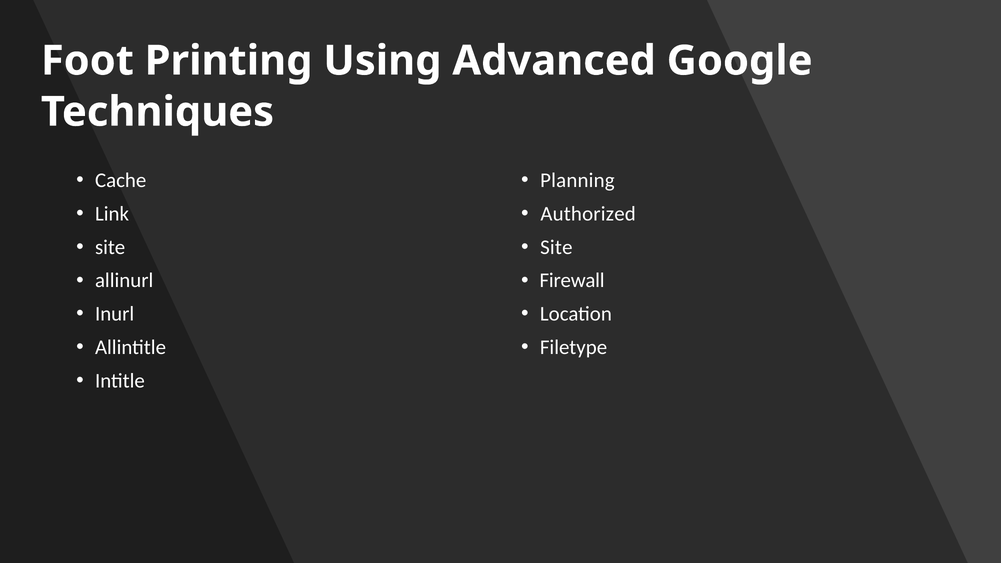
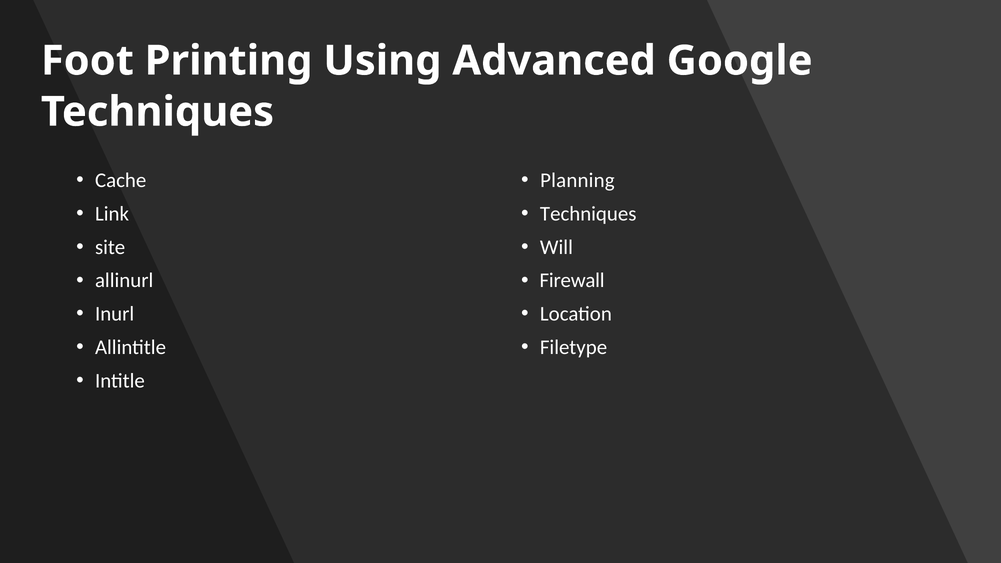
Authorized at (588, 214): Authorized -> Techniques
Site at (556, 247): Site -> Will
